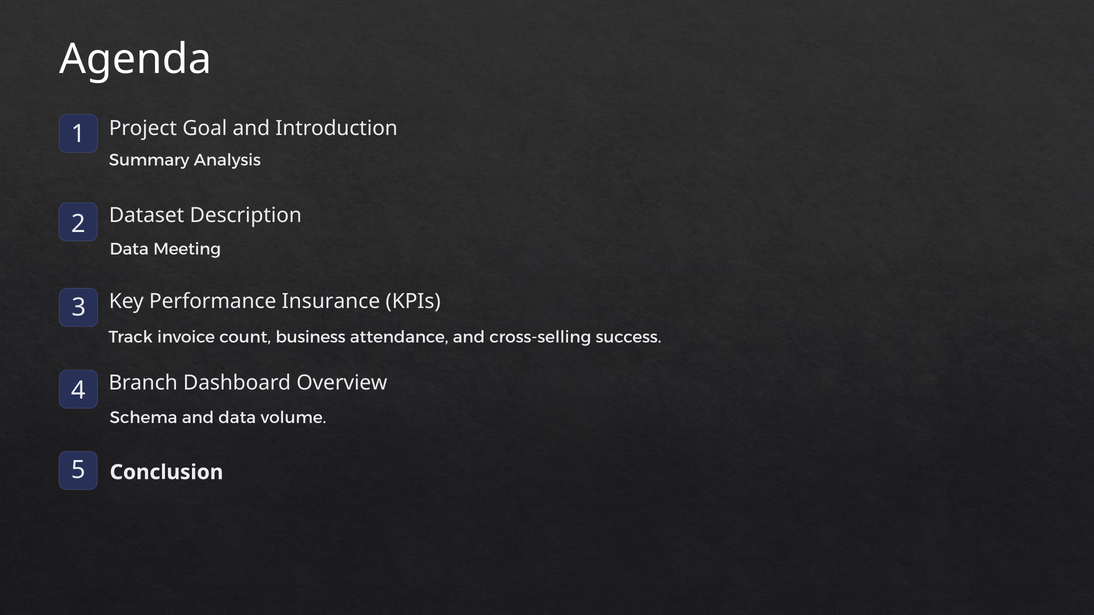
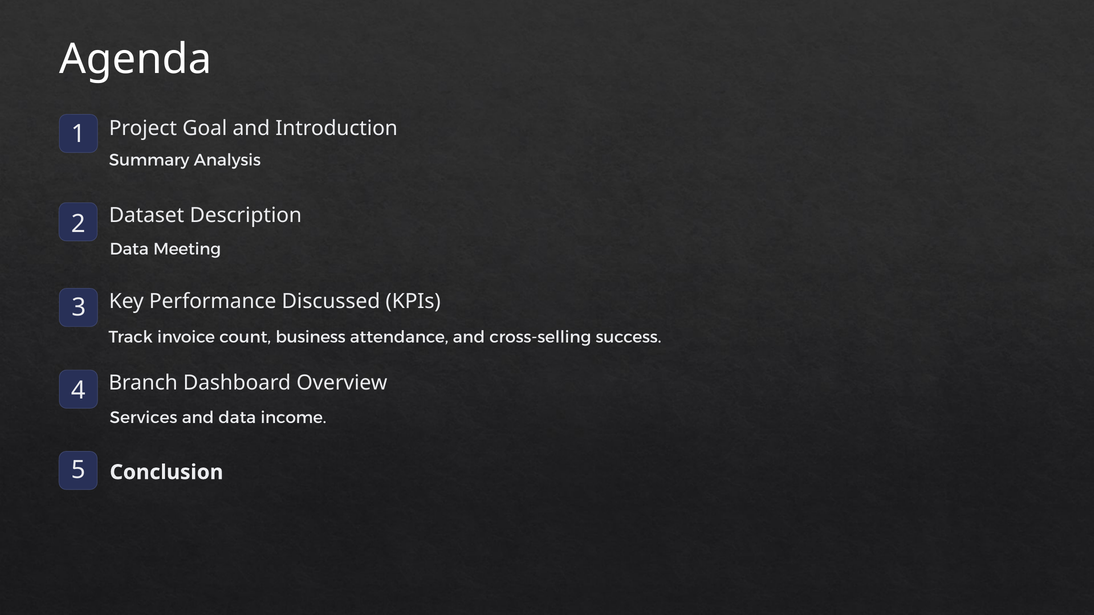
Insurance: Insurance -> Discussed
Schema: Schema -> Services
volume: volume -> income
